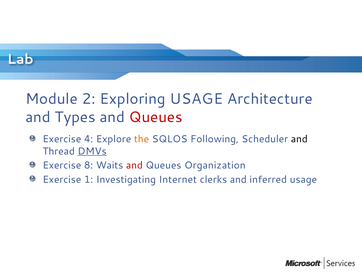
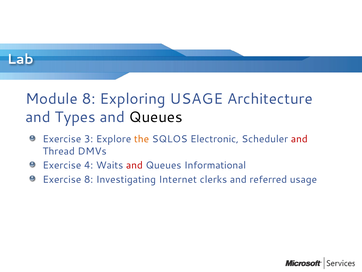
Module 2: 2 -> 8
Queues at (156, 117) colour: red -> black
4: 4 -> 3
Following: Following -> Electronic
and at (299, 139) colour: black -> red
DMVs underline: present -> none
8: 8 -> 4
Organization: Organization -> Informational
Exercise 1: 1 -> 8
inferred: inferred -> referred
